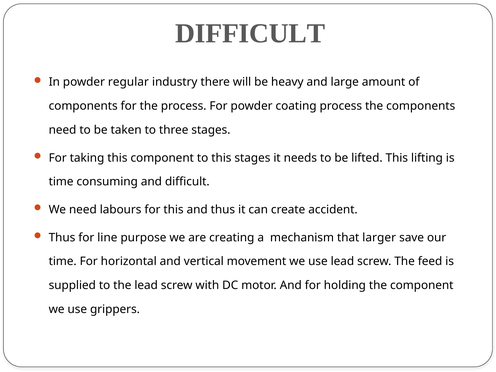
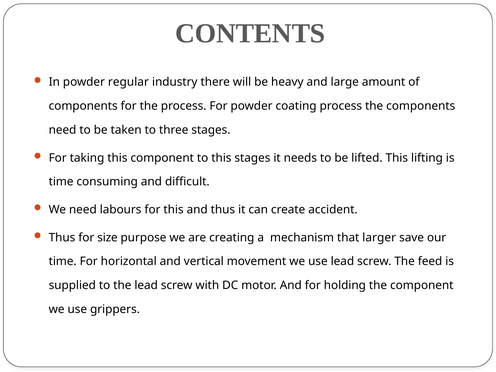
DIFFICULT at (250, 33): DIFFICULT -> CONTENTS
line: line -> size
